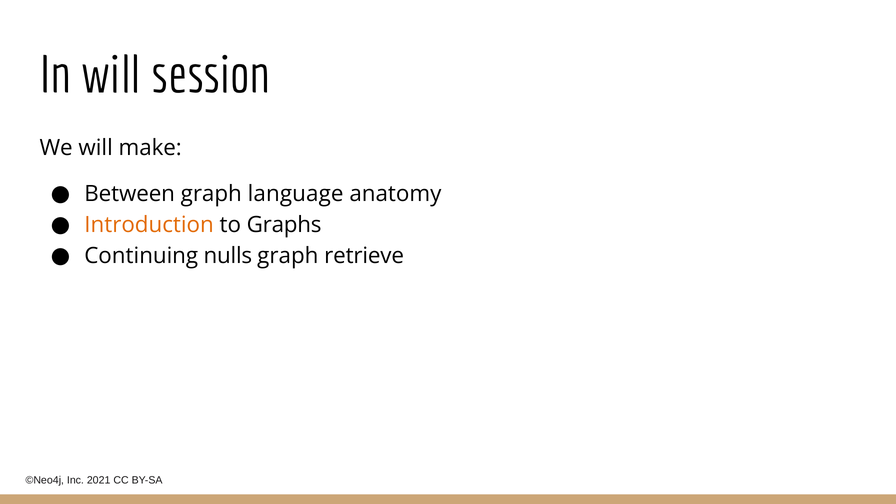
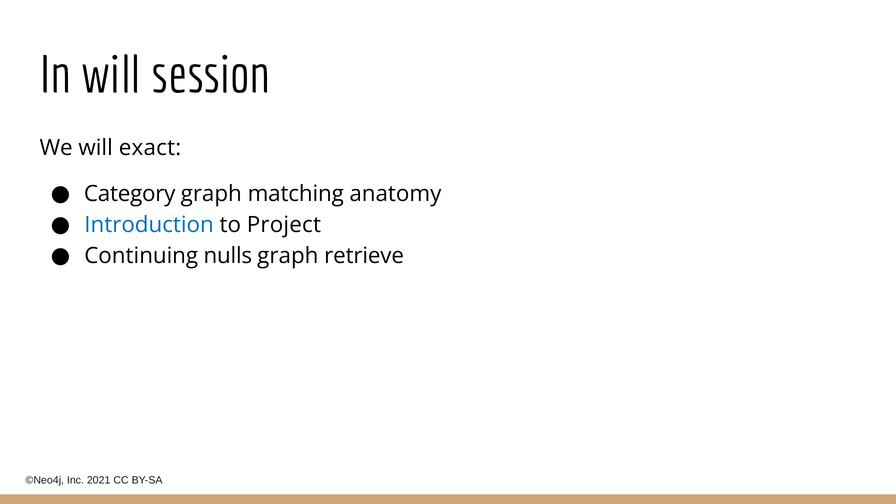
make: make -> exact
Between: Between -> Category
language: language -> matching
Introduction colour: orange -> blue
Graphs: Graphs -> Project
